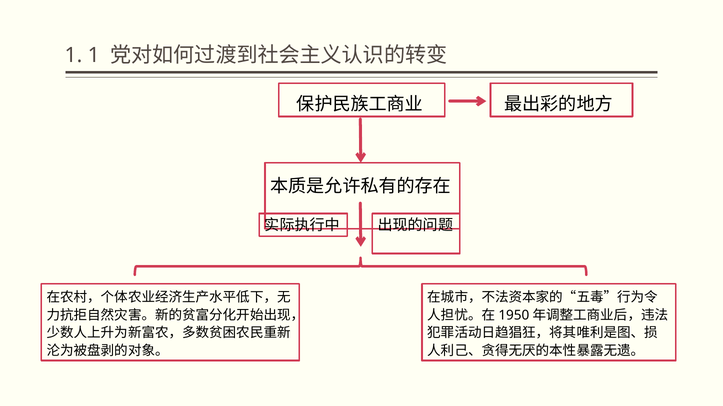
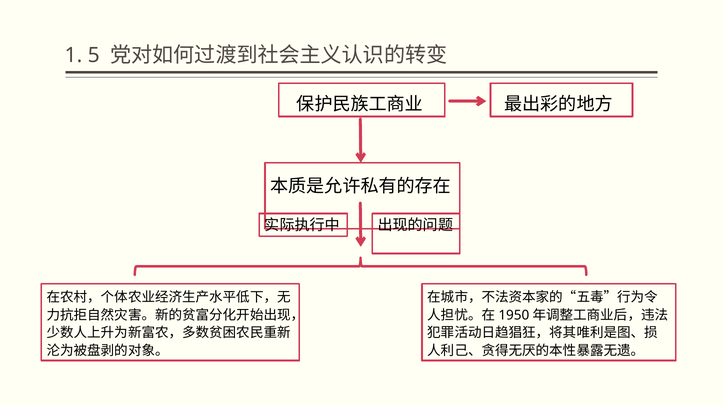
1 1: 1 -> 5
